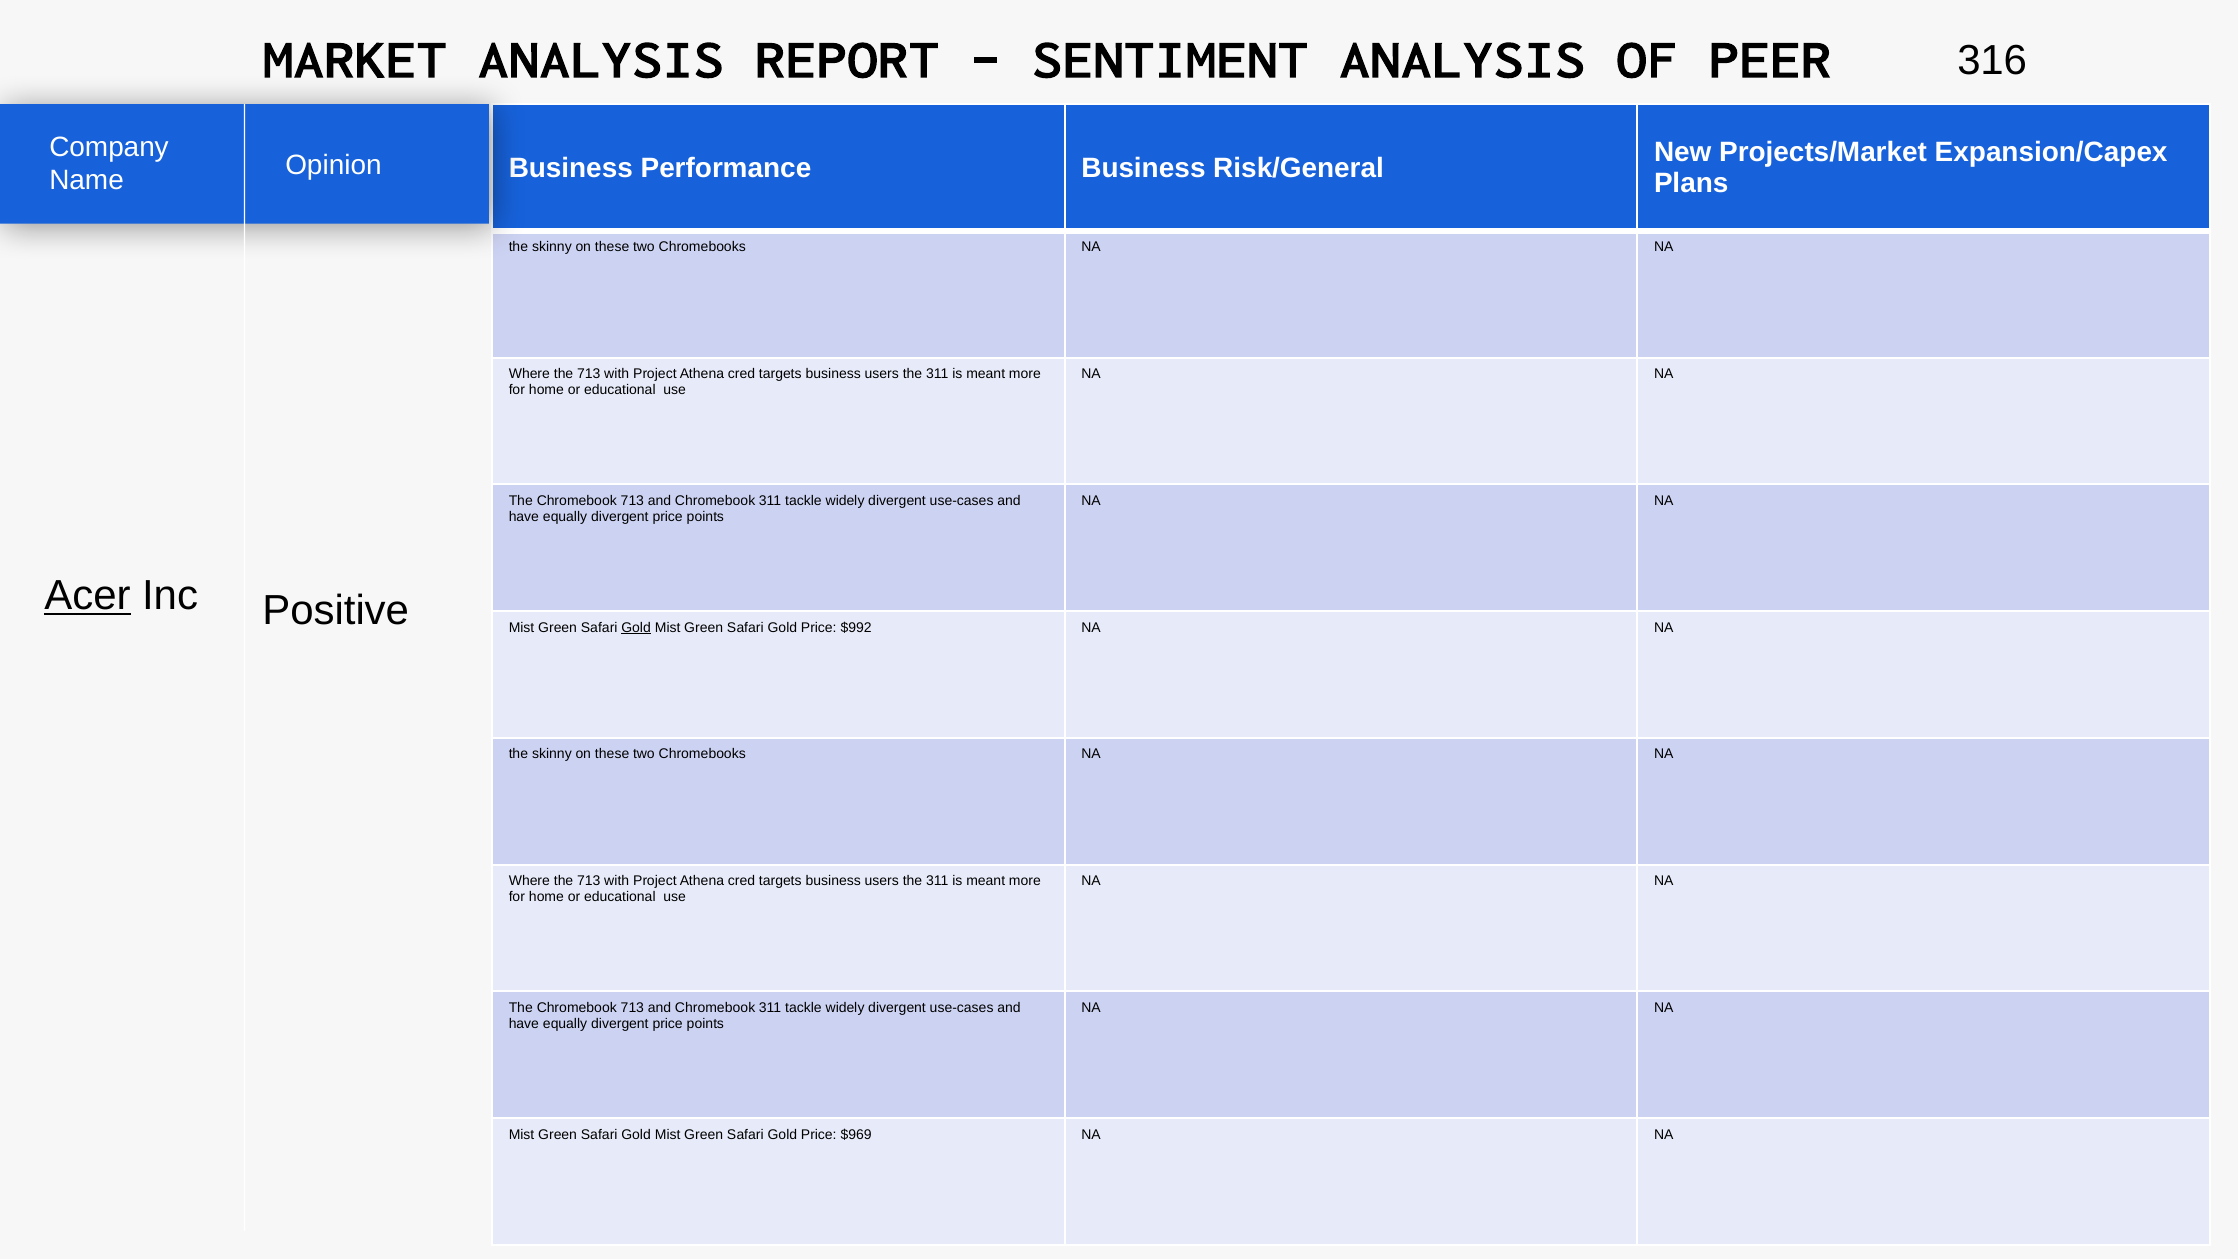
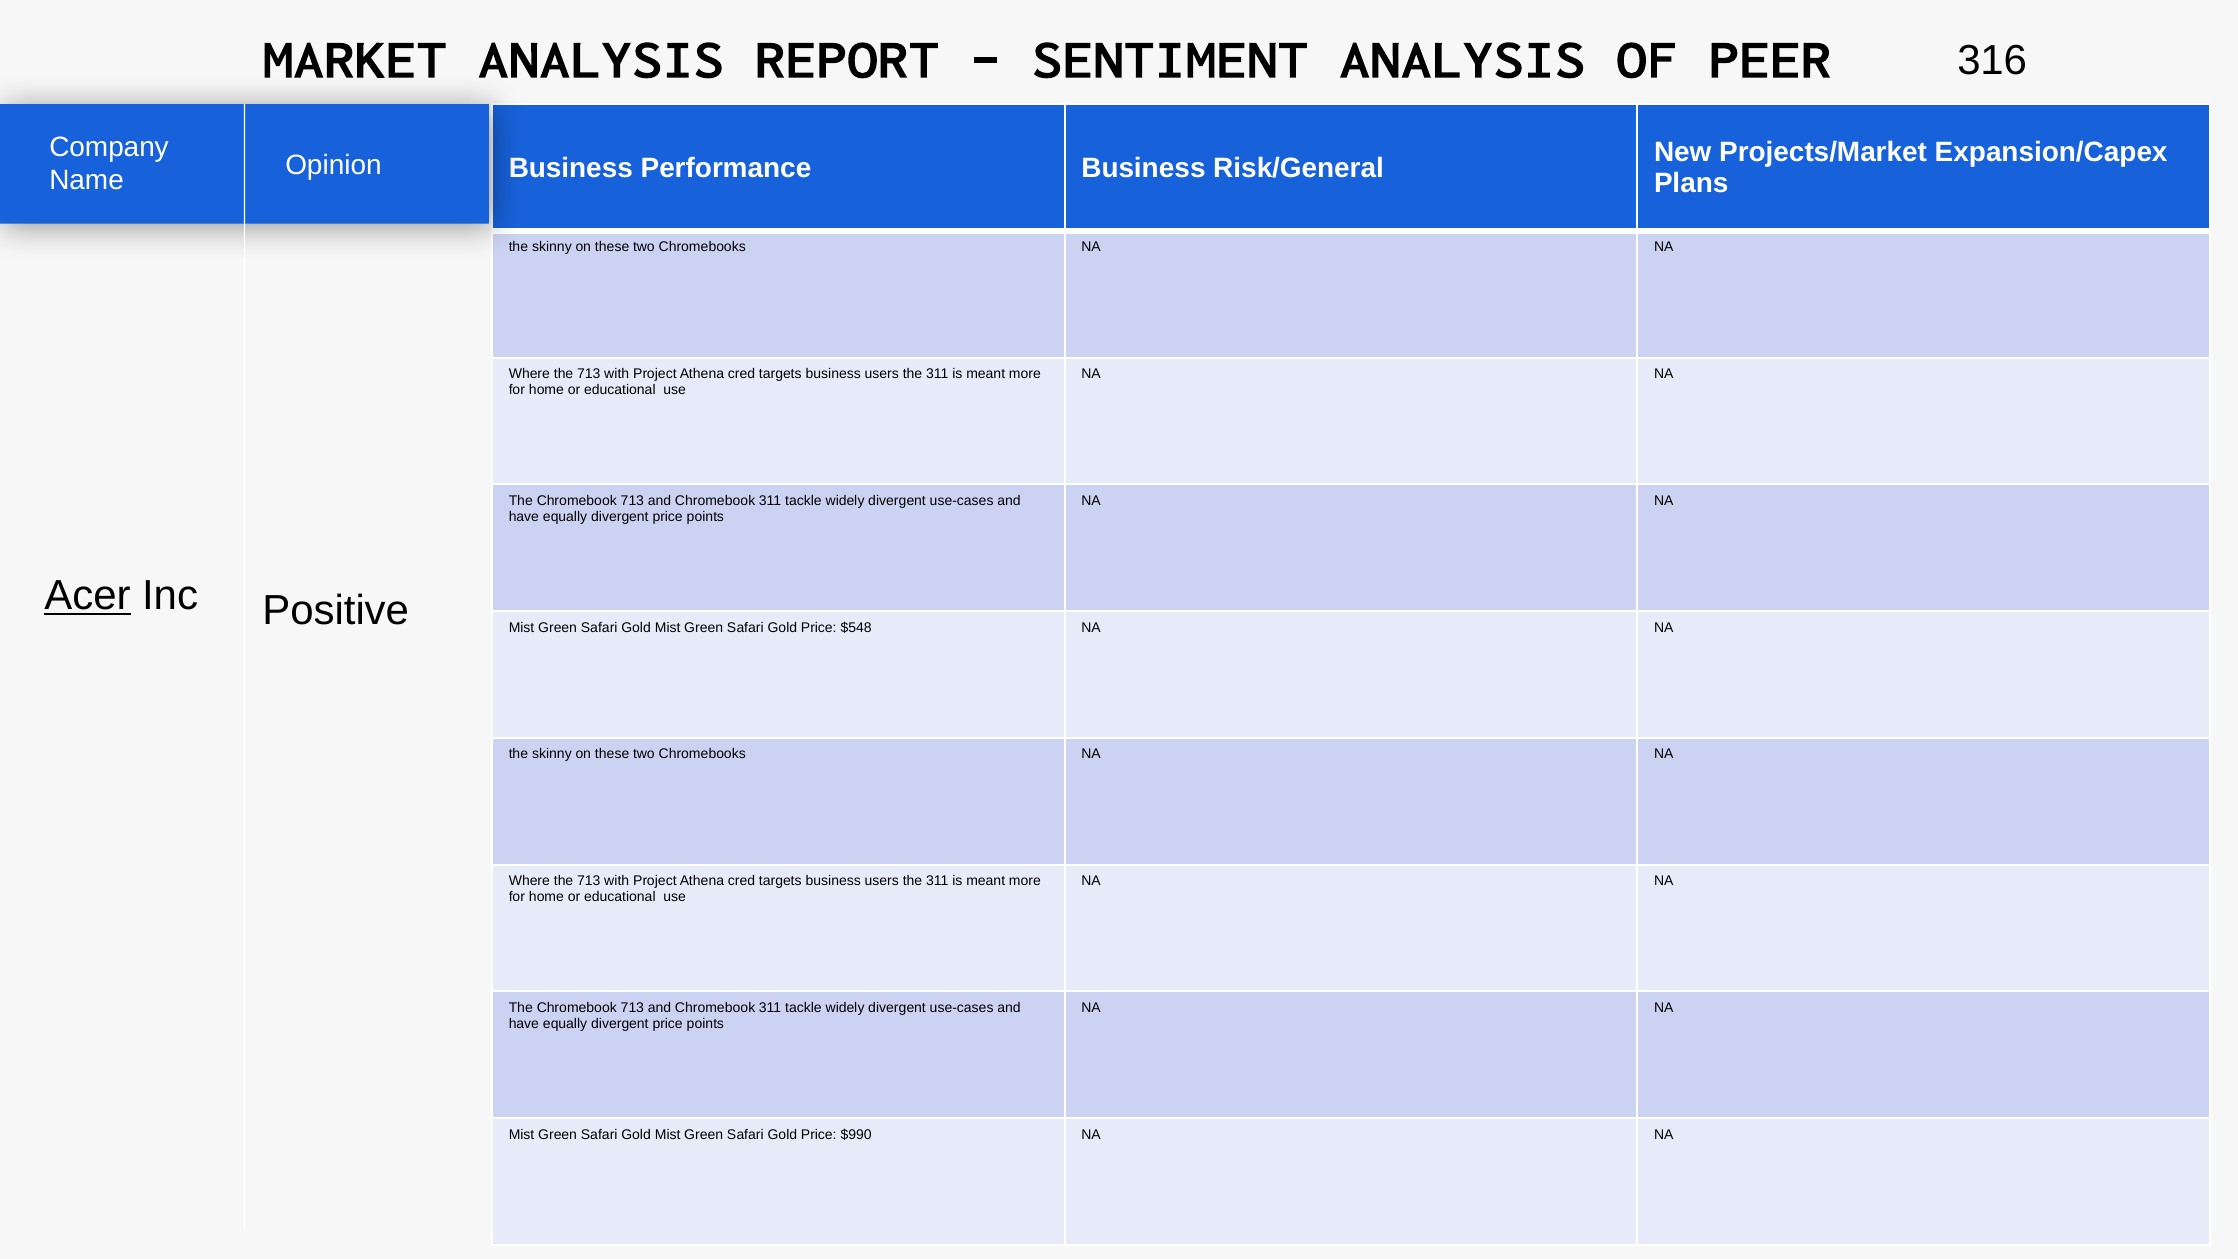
Gold at (636, 627) underline: present -> none
$992: $992 -> $548
$969: $969 -> $990
